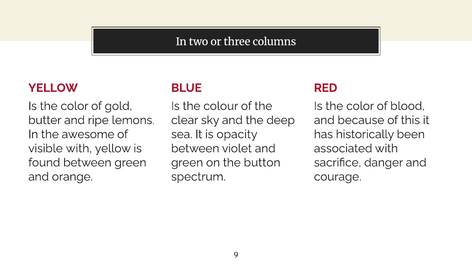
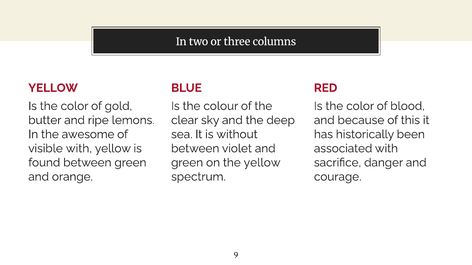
opacity: opacity -> without
the button: button -> yellow
